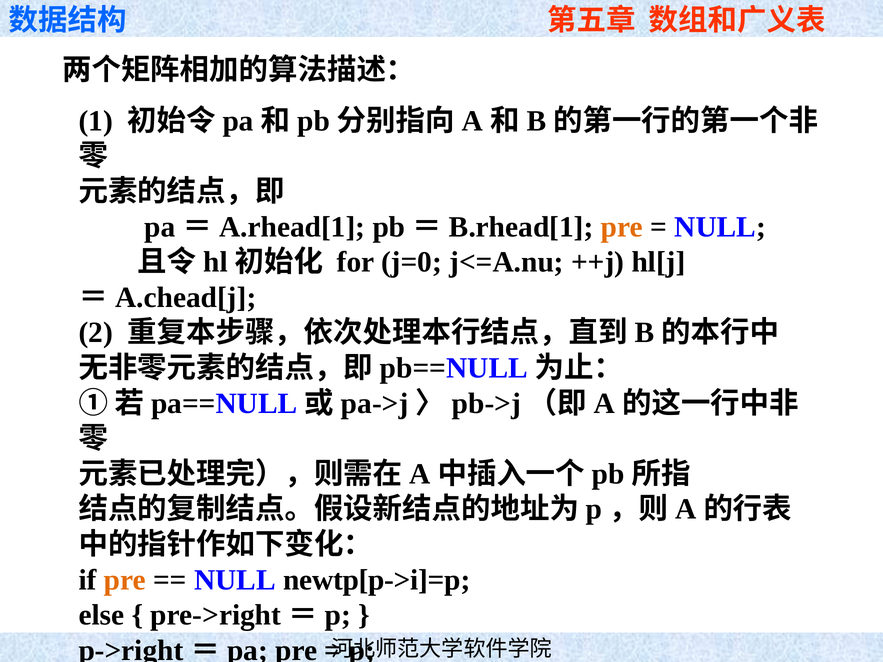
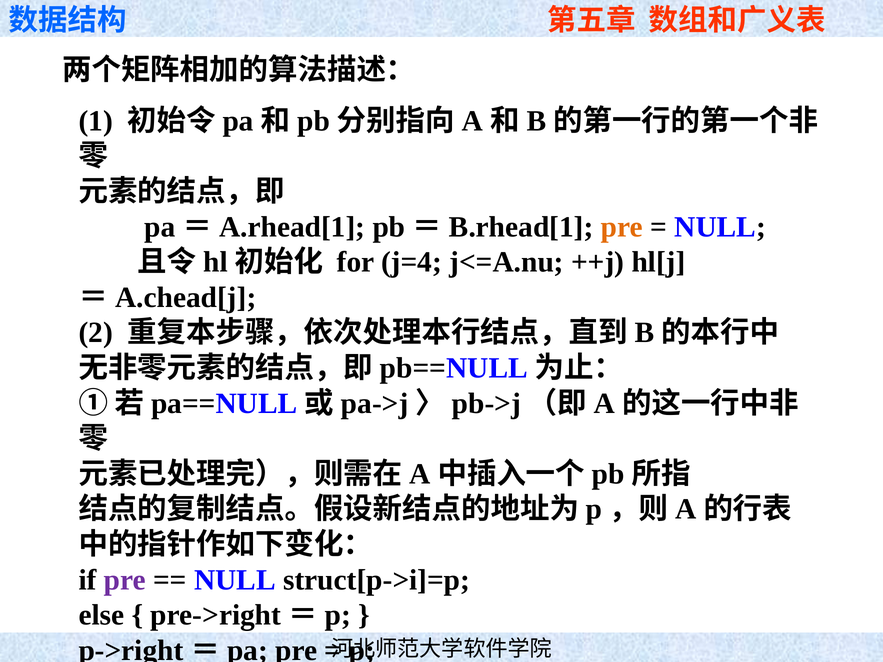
j=0: j=0 -> j=4
pre at (125, 580) colour: orange -> purple
newtp[p->i]=p: newtp[p->i]=p -> struct[p->i]=p
